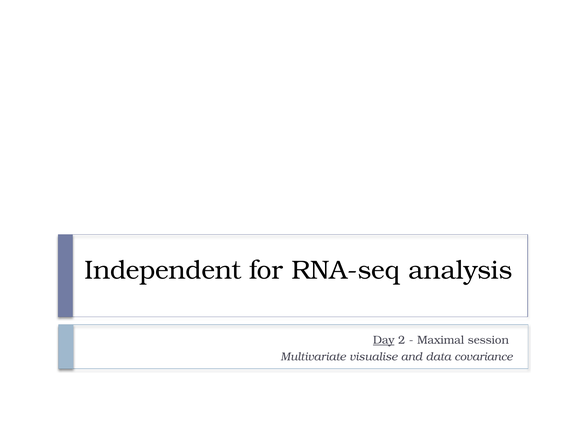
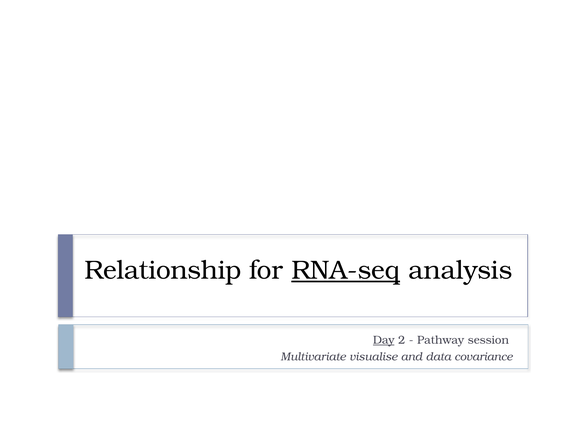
Independent: Independent -> Relationship
RNA-seq underline: none -> present
Maximal: Maximal -> Pathway
